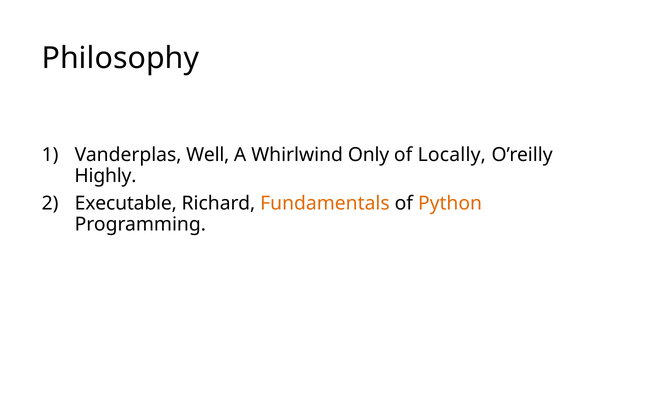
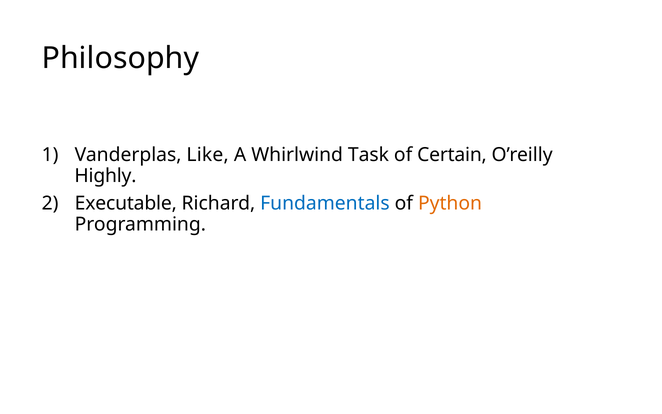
Well: Well -> Like
Only: Only -> Task
Locally: Locally -> Certain
Fundamentals colour: orange -> blue
